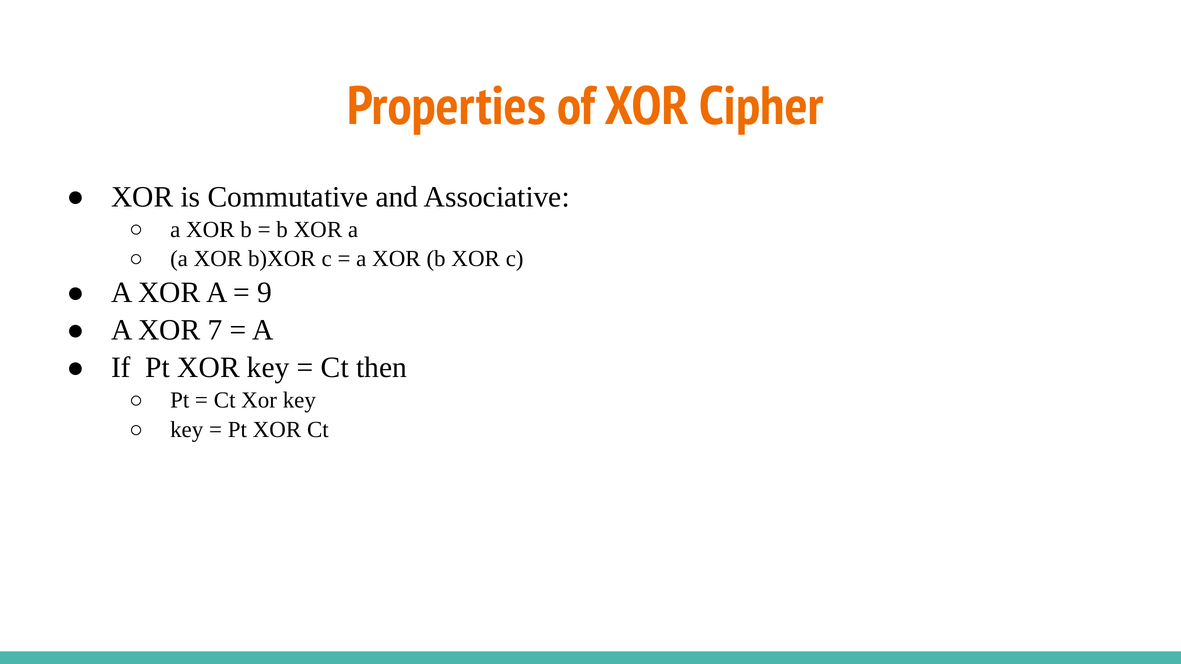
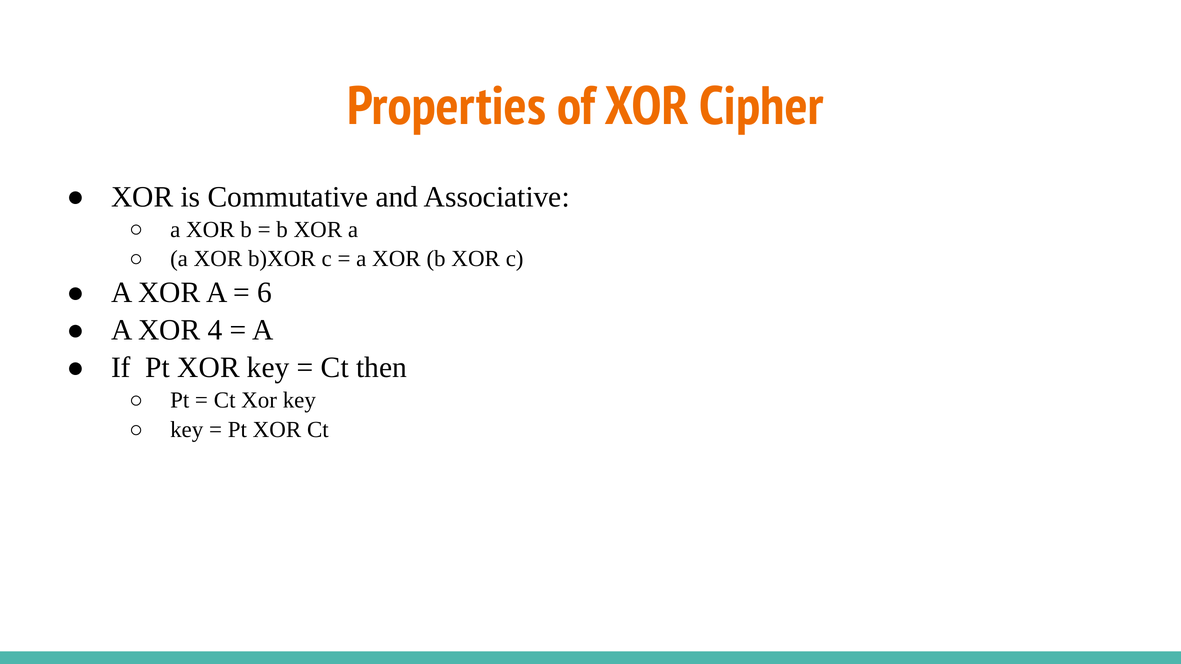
9: 9 -> 6
7: 7 -> 4
